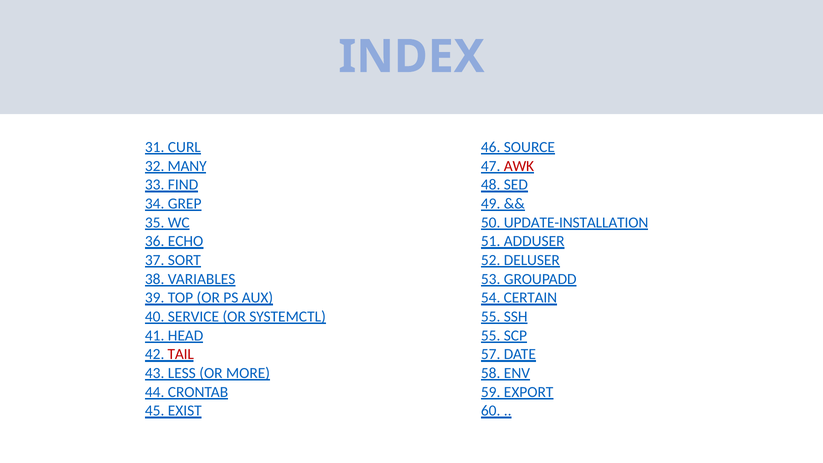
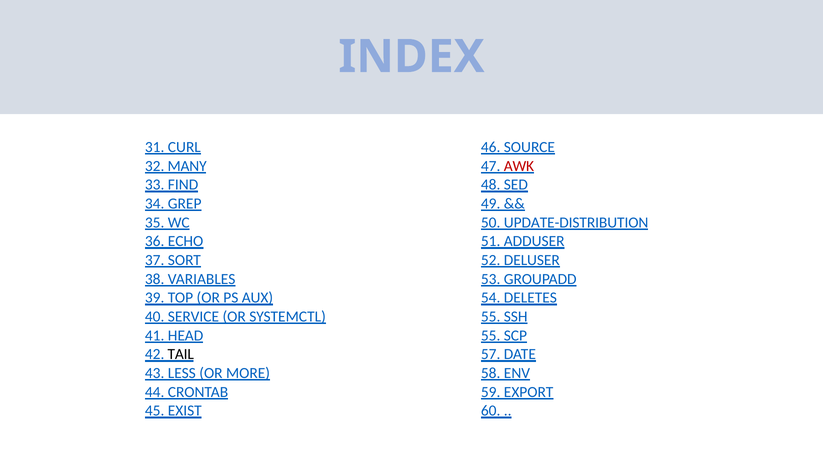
UPDATE-INSTALLATION: UPDATE-INSTALLATION -> UPDATE-DISTRIBUTION
CERTAIN: CERTAIN -> DELETES
TAIL colour: red -> black
